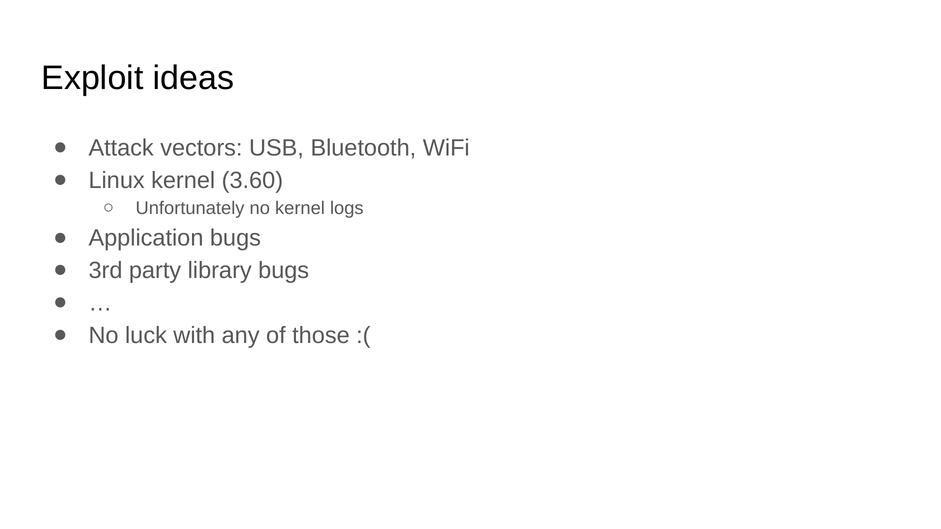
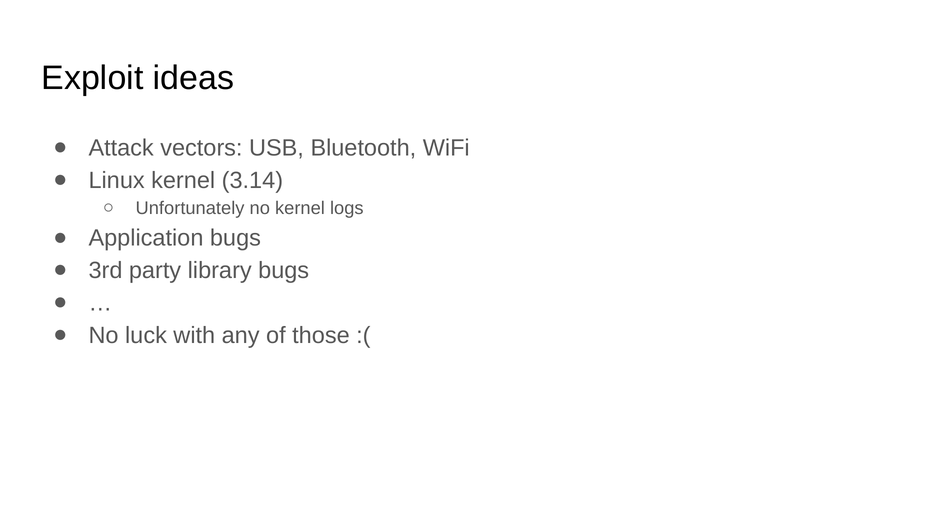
3.60: 3.60 -> 3.14
